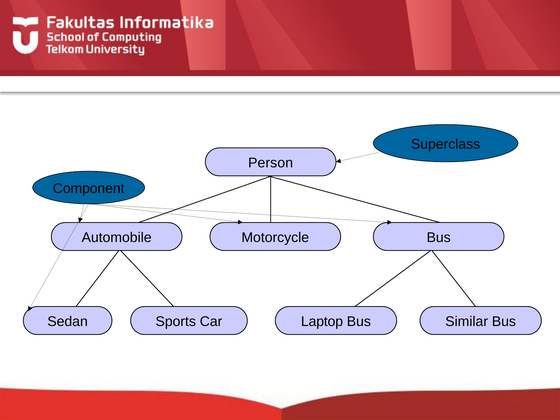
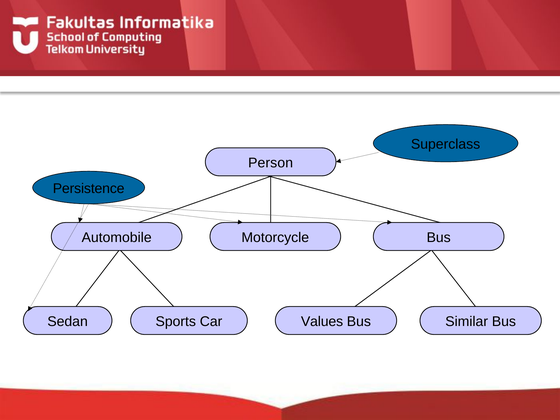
Component: Component -> Persistence
Laptop: Laptop -> Values
